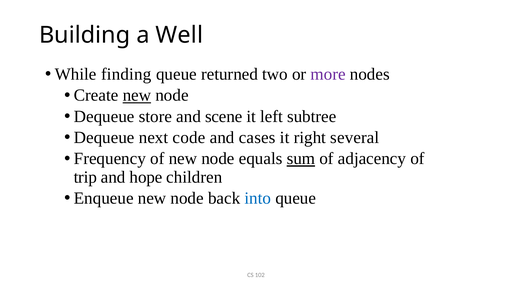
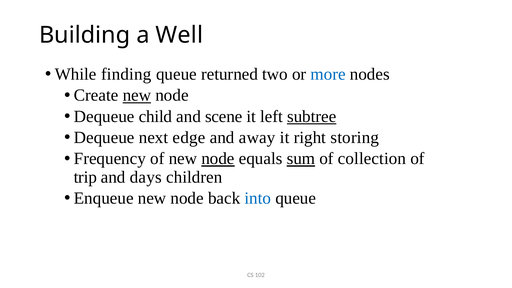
more colour: purple -> blue
store: store -> child
subtree underline: none -> present
code: code -> edge
cases: cases -> away
several: several -> storing
node at (218, 159) underline: none -> present
adjacency: adjacency -> collection
hope: hope -> days
